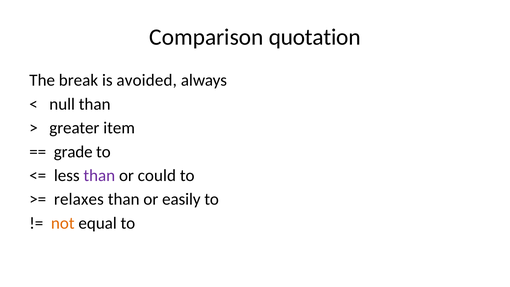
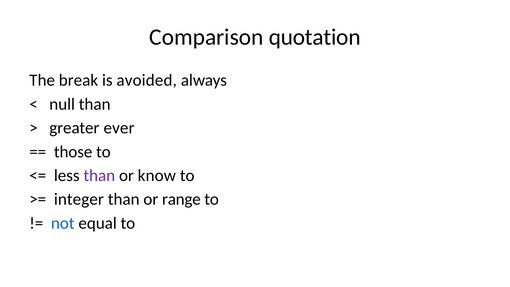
item: item -> ever
grade: grade -> those
could: could -> know
relaxes: relaxes -> integer
easily: easily -> range
not colour: orange -> blue
